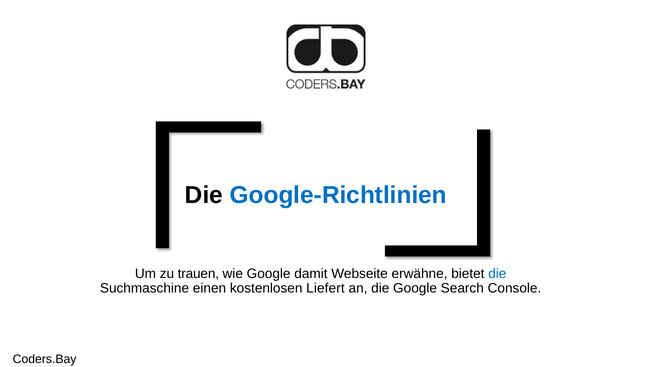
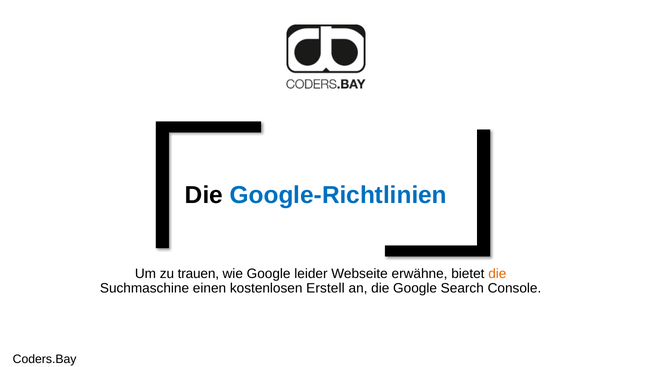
damit: damit -> leider
die at (497, 274) colour: blue -> orange
Liefert: Liefert -> Erstell
